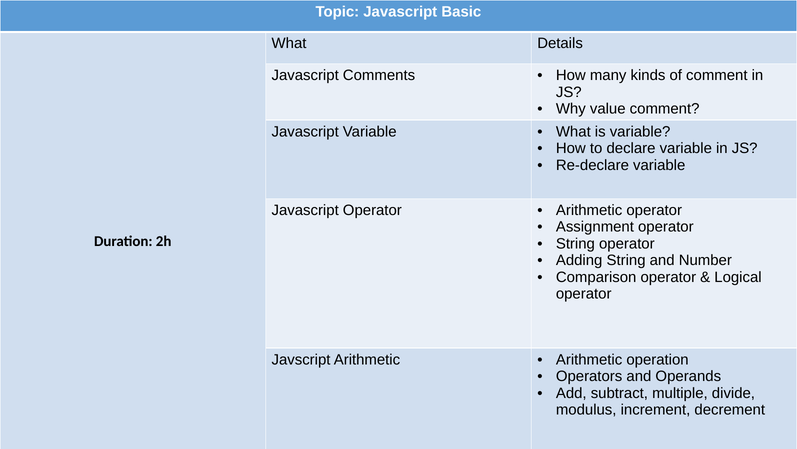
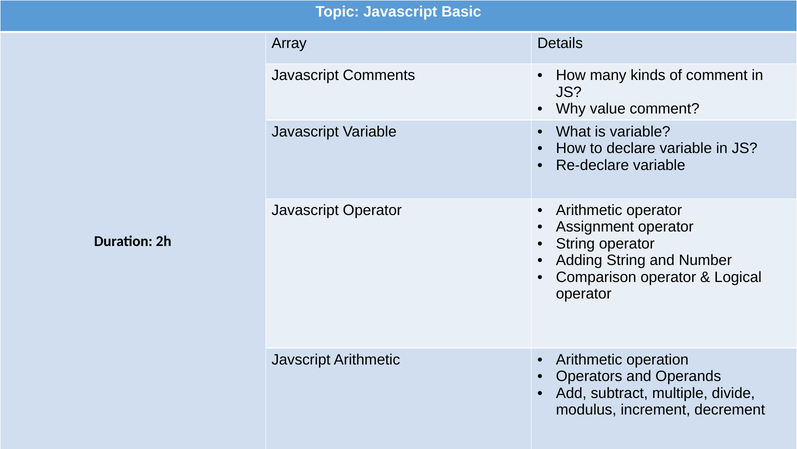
What at (289, 43): What -> Array
